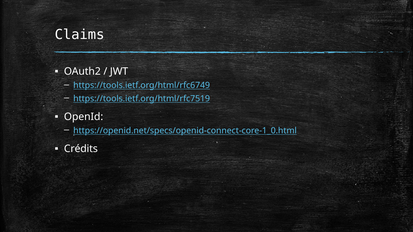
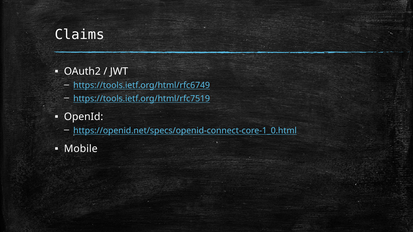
Crédits: Crédits -> Mobile
